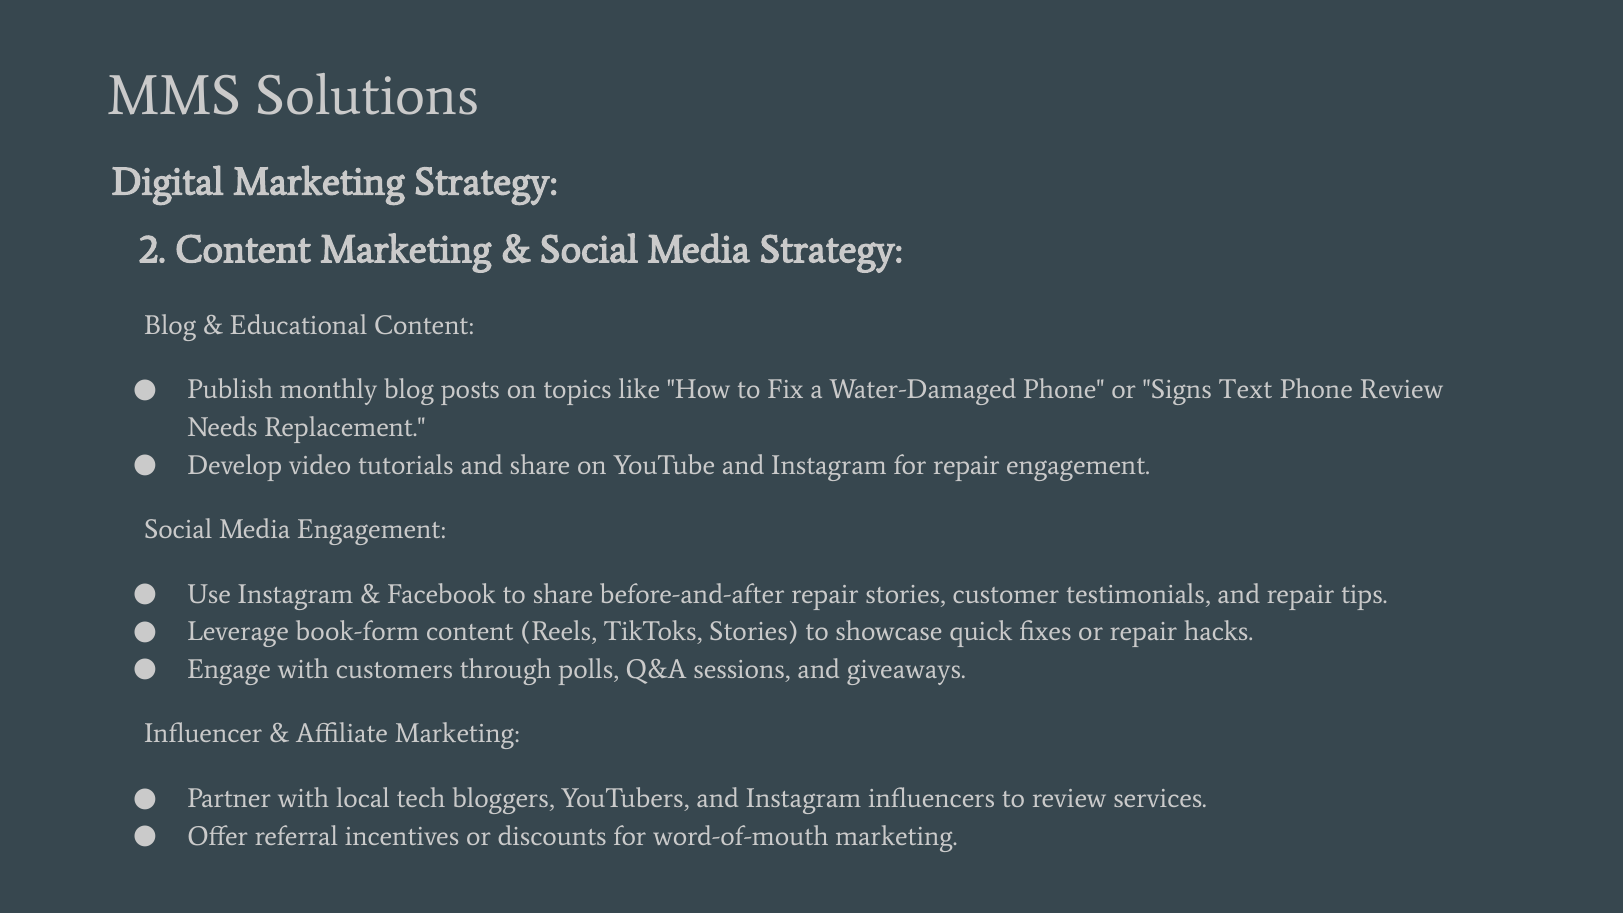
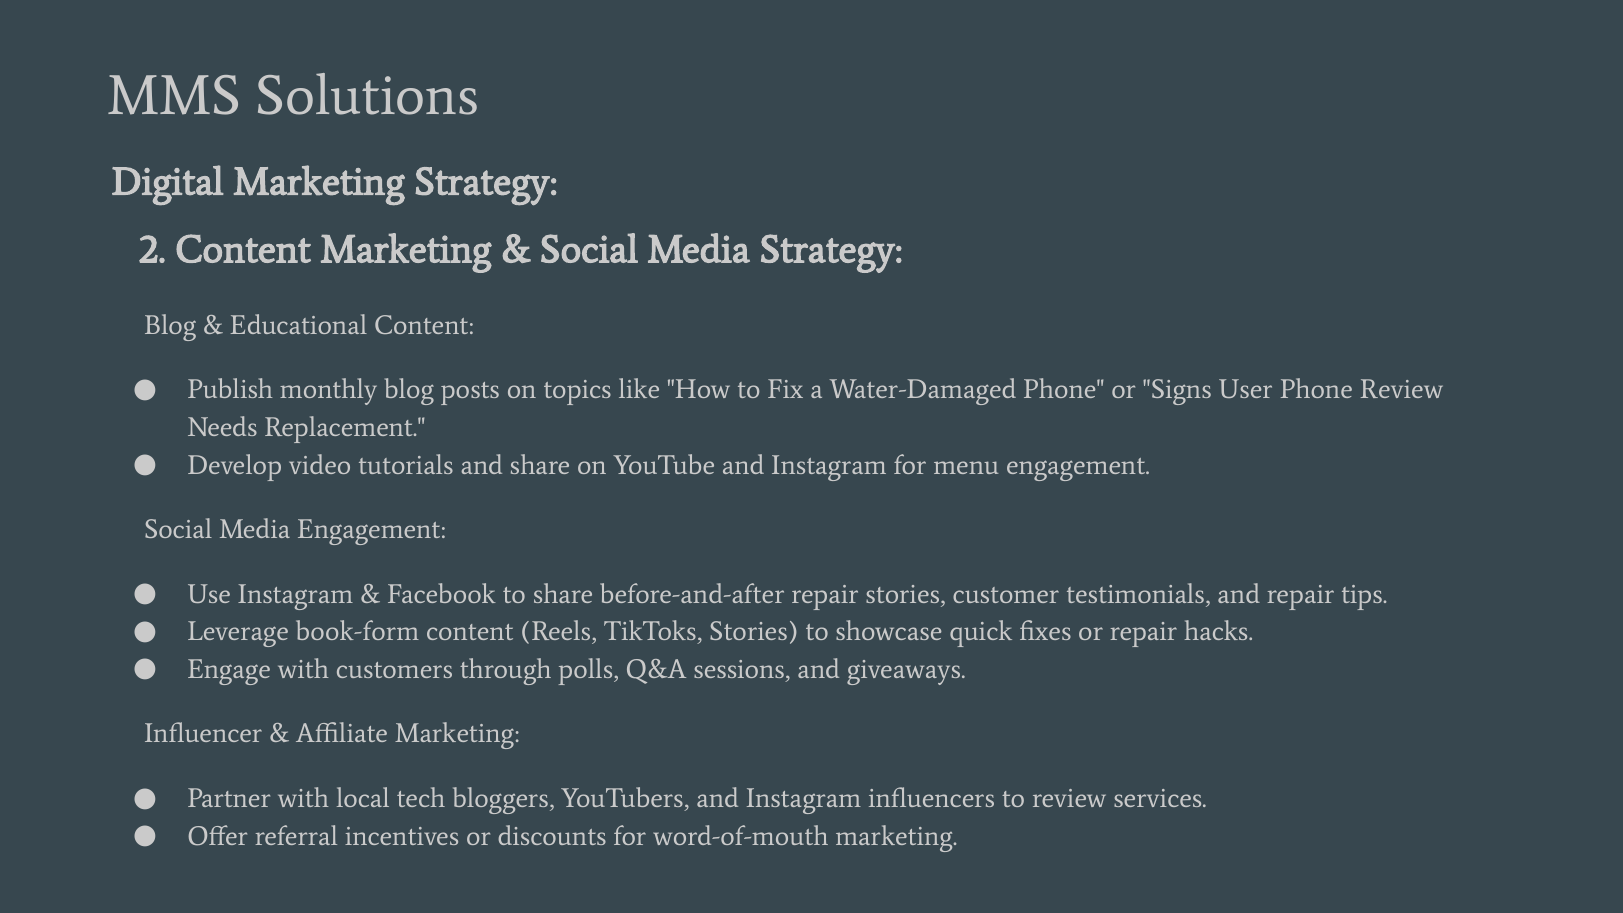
Text: Text -> User
for repair: repair -> menu
